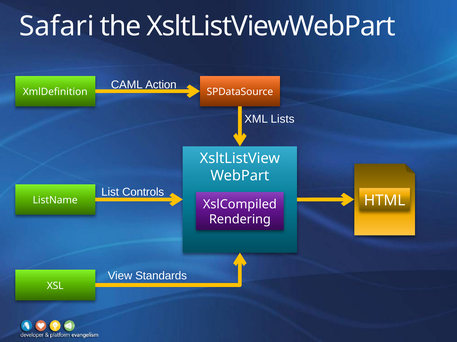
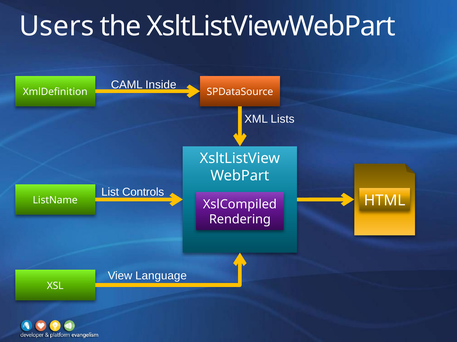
Safari: Safari -> Users
Action: Action -> Inside
Standards: Standards -> Language
